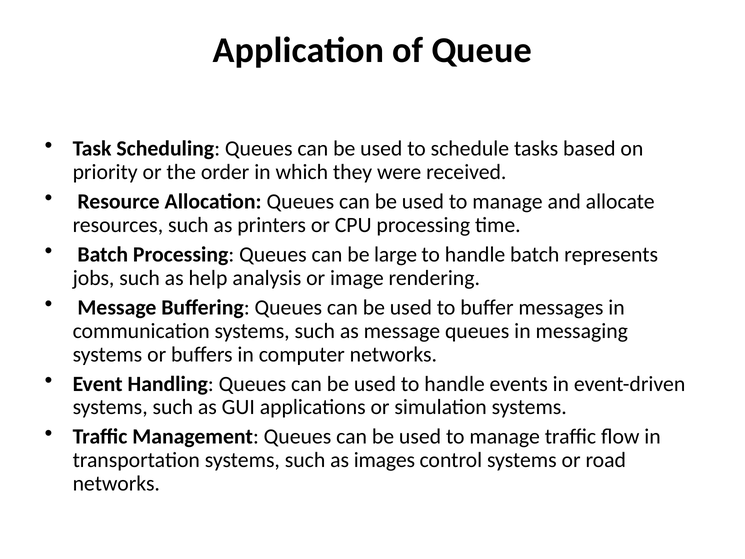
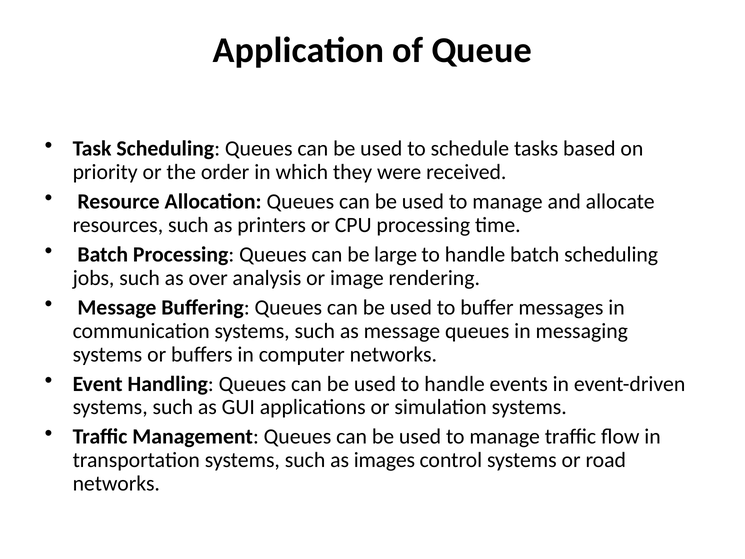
batch represents: represents -> scheduling
help: help -> over
